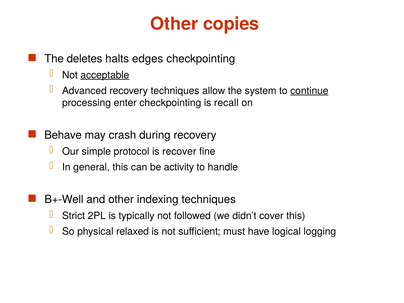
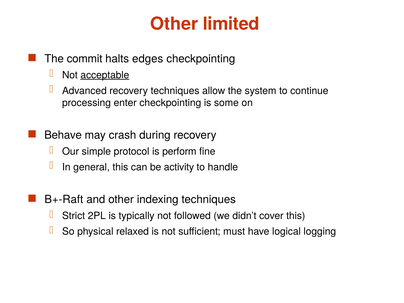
copies: copies -> limited
deletes: deletes -> commit
continue underline: present -> none
recall: recall -> some
recover: recover -> perform
B+-Well: B+-Well -> B+-Raft
